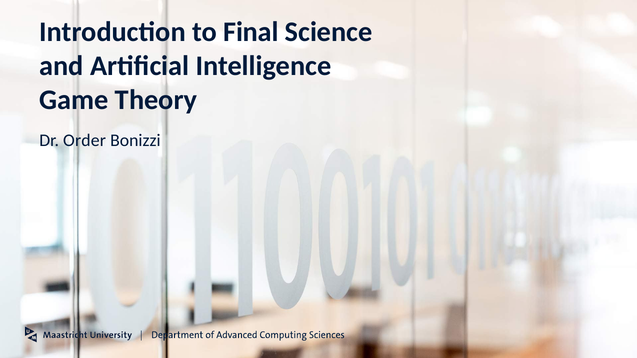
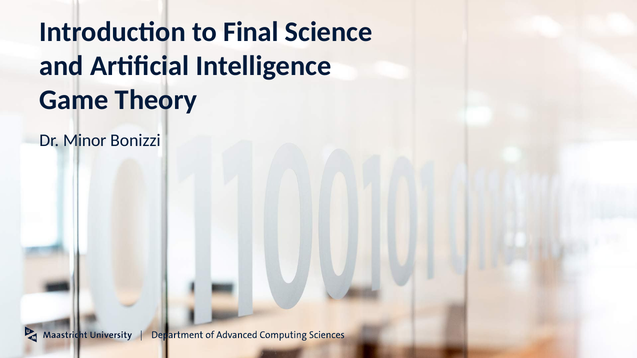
Order: Order -> Minor
